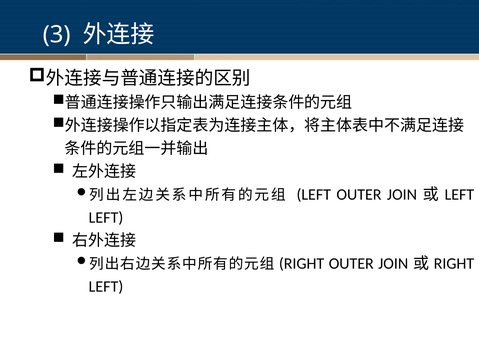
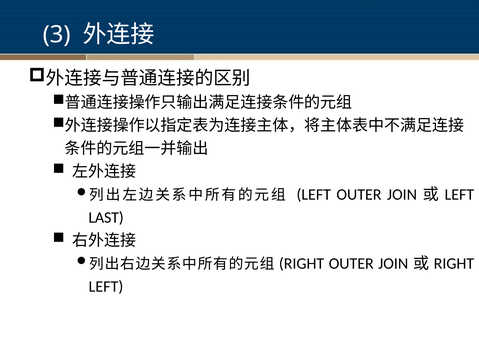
LEFT at (106, 218): LEFT -> LAST
